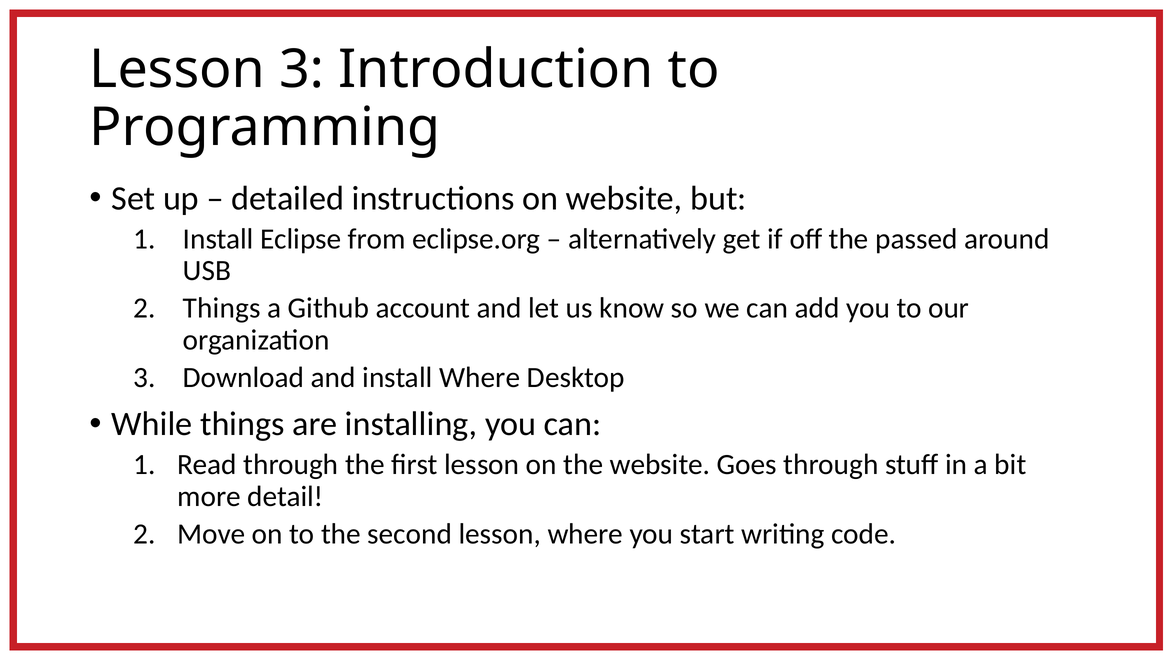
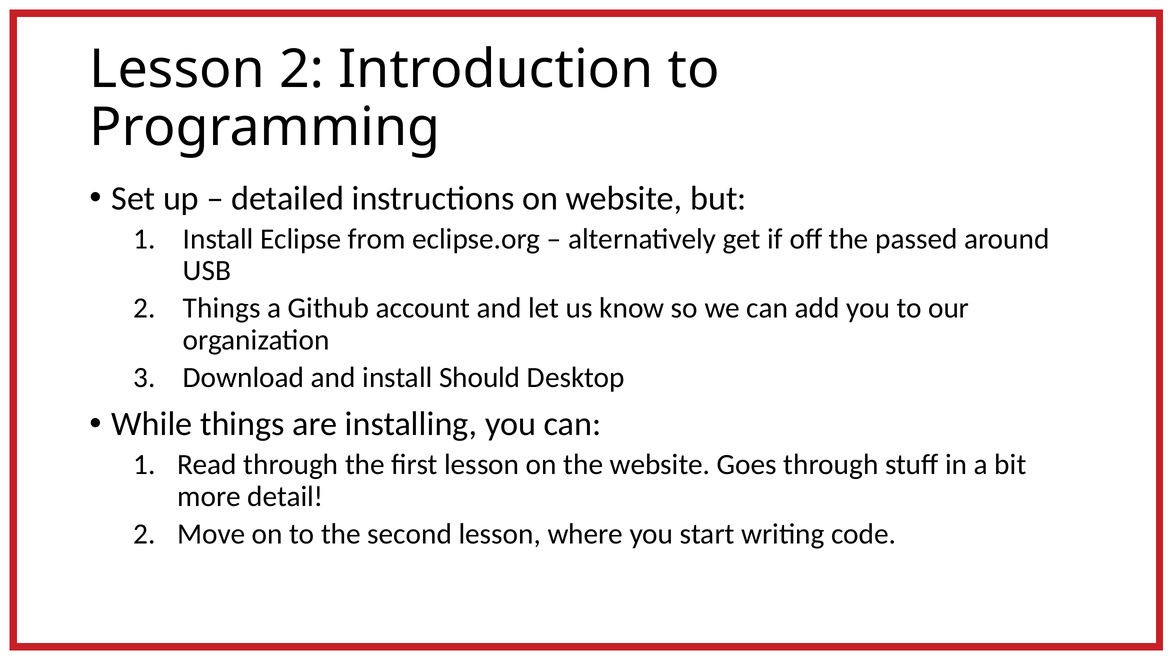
Lesson 3: 3 -> 2
install Where: Where -> Should
